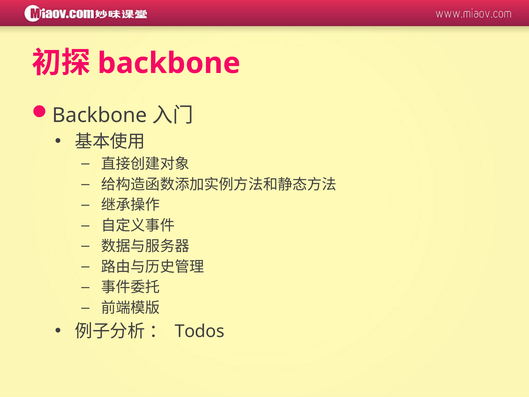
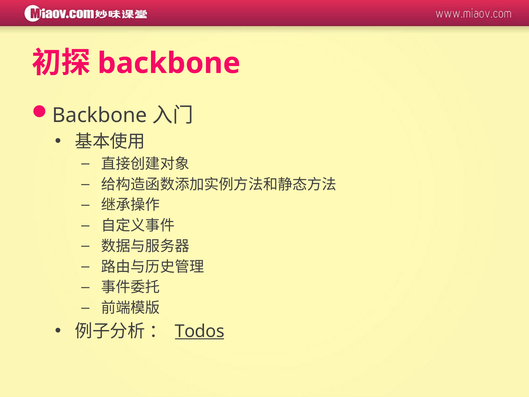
Todos underline: none -> present
